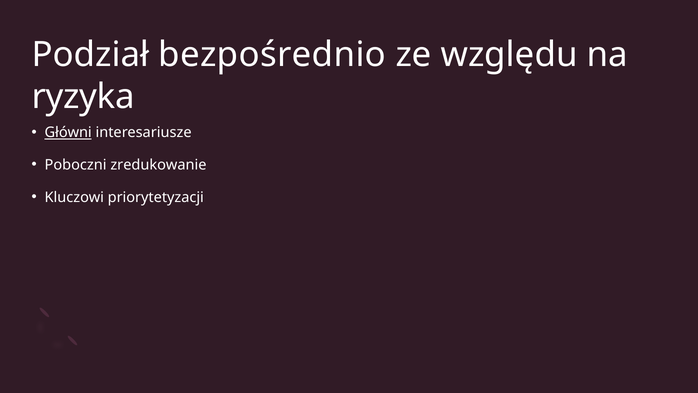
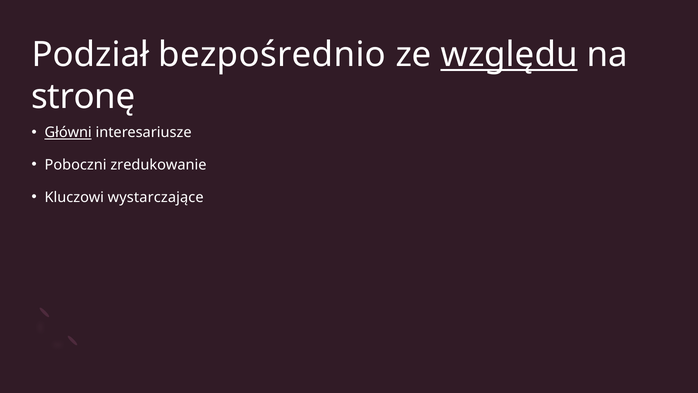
względu underline: none -> present
ryzyka: ryzyka -> stronę
priorytetyzacji: priorytetyzacji -> wystarczające
